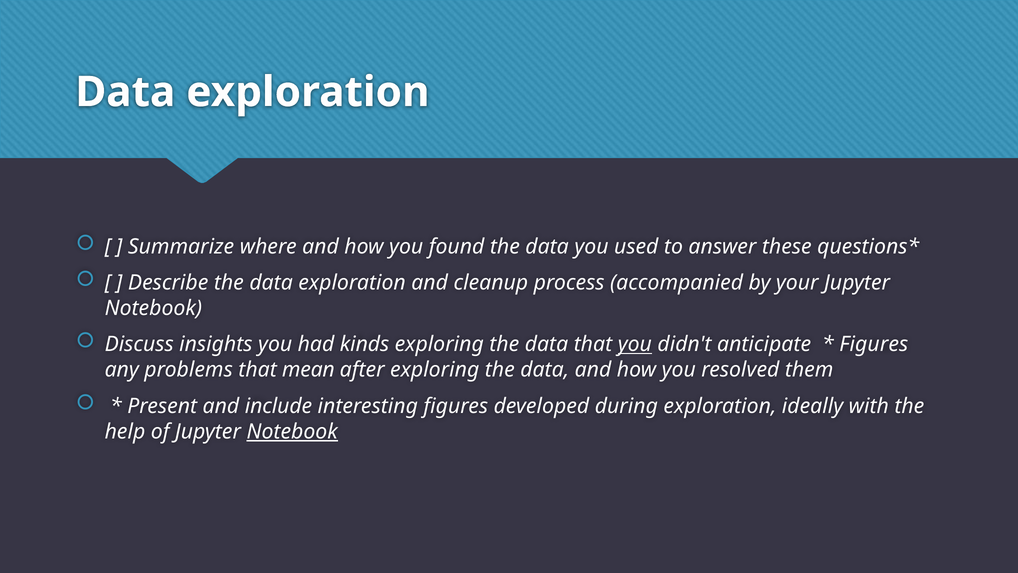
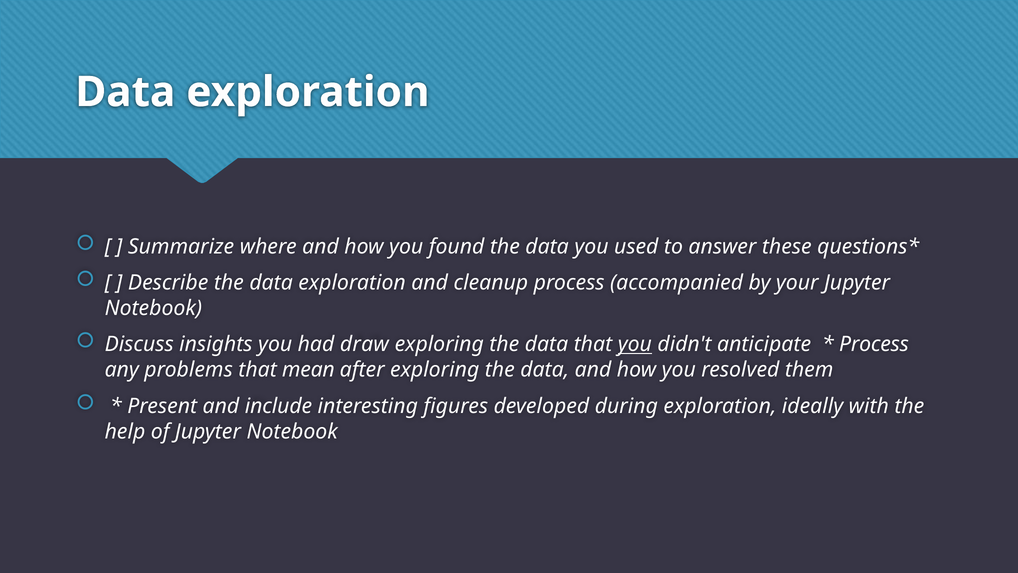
kinds: kinds -> draw
Figures at (874, 344): Figures -> Process
Notebook at (292, 431) underline: present -> none
